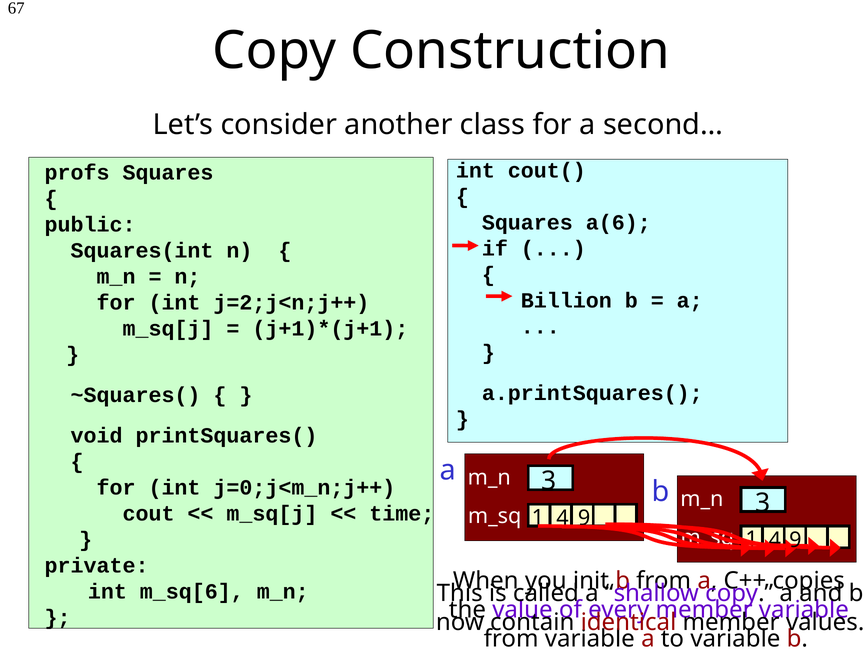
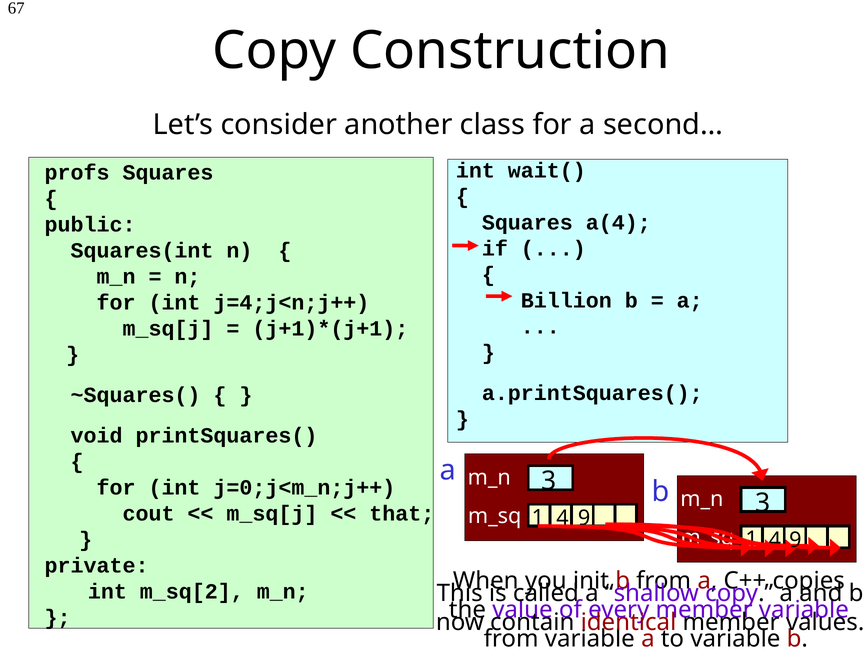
cout(: cout( -> wait(
a(6: a(6 -> a(4
j=2;j<n;j++: j=2;j<n;j++ -> j=4;j<n;j++
time: time -> that
m_sq[6: m_sq[6 -> m_sq[2
